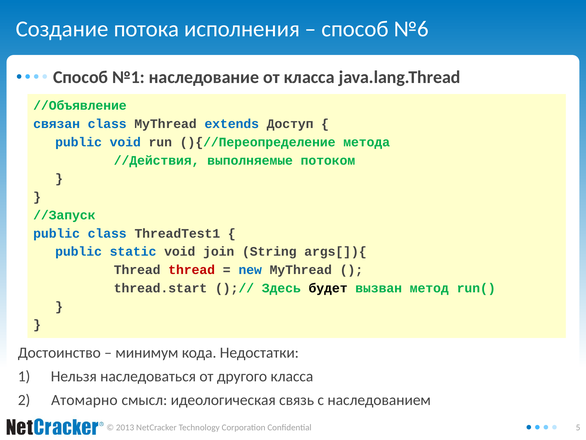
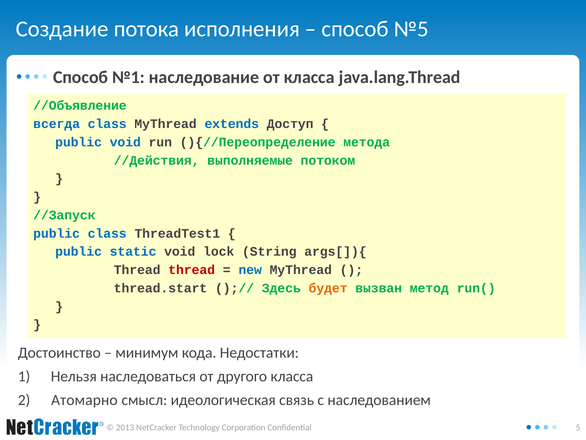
№6: №6 -> №5
связан: связан -> всегда
join: join -> lock
будет colour: black -> orange
